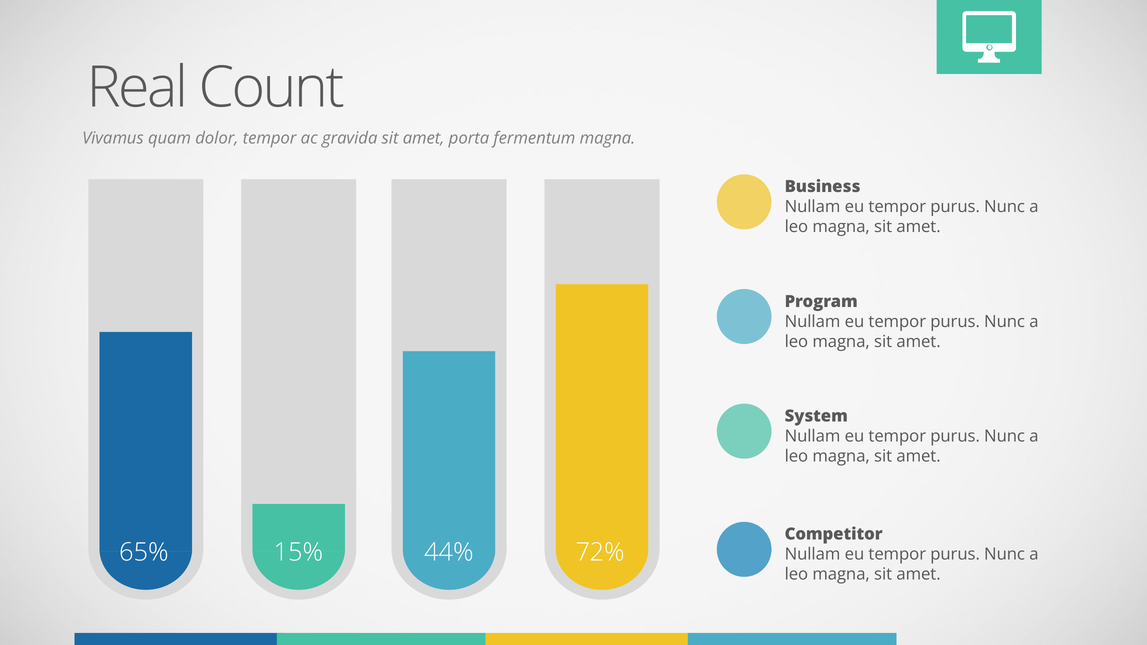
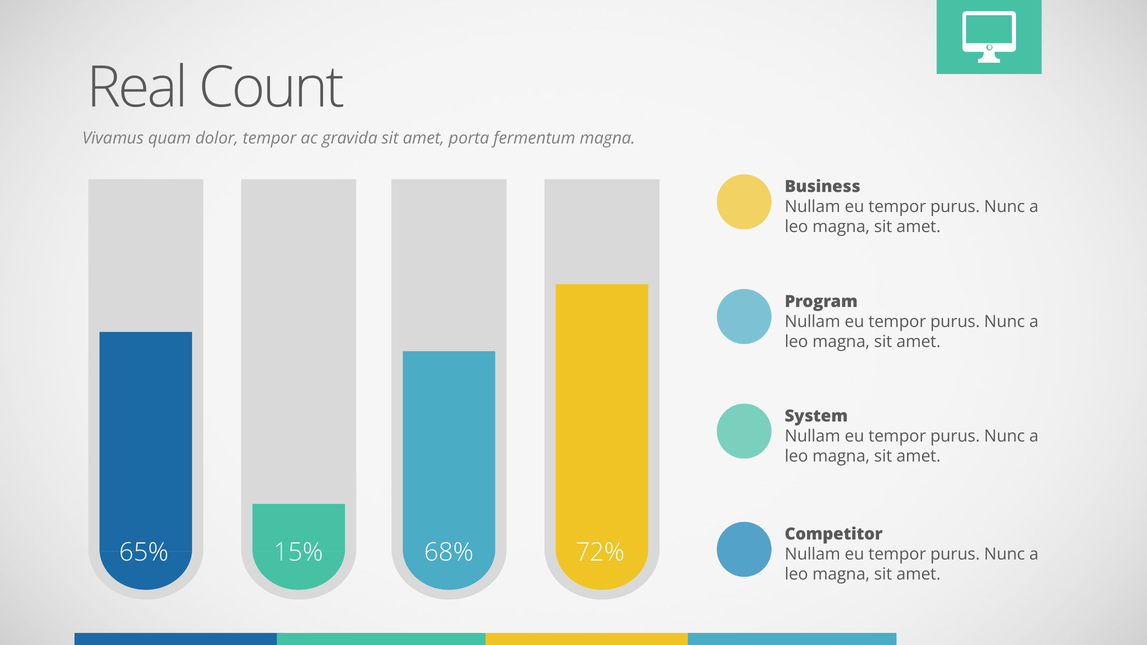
44%: 44% -> 68%
